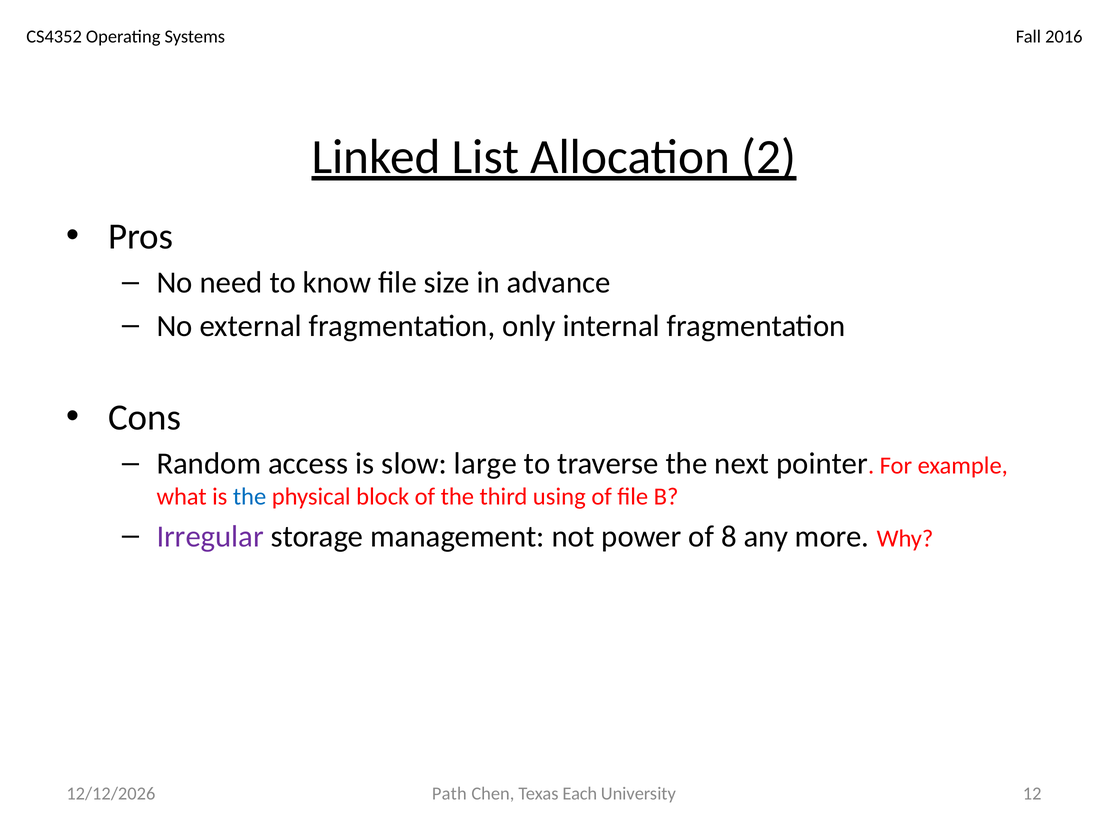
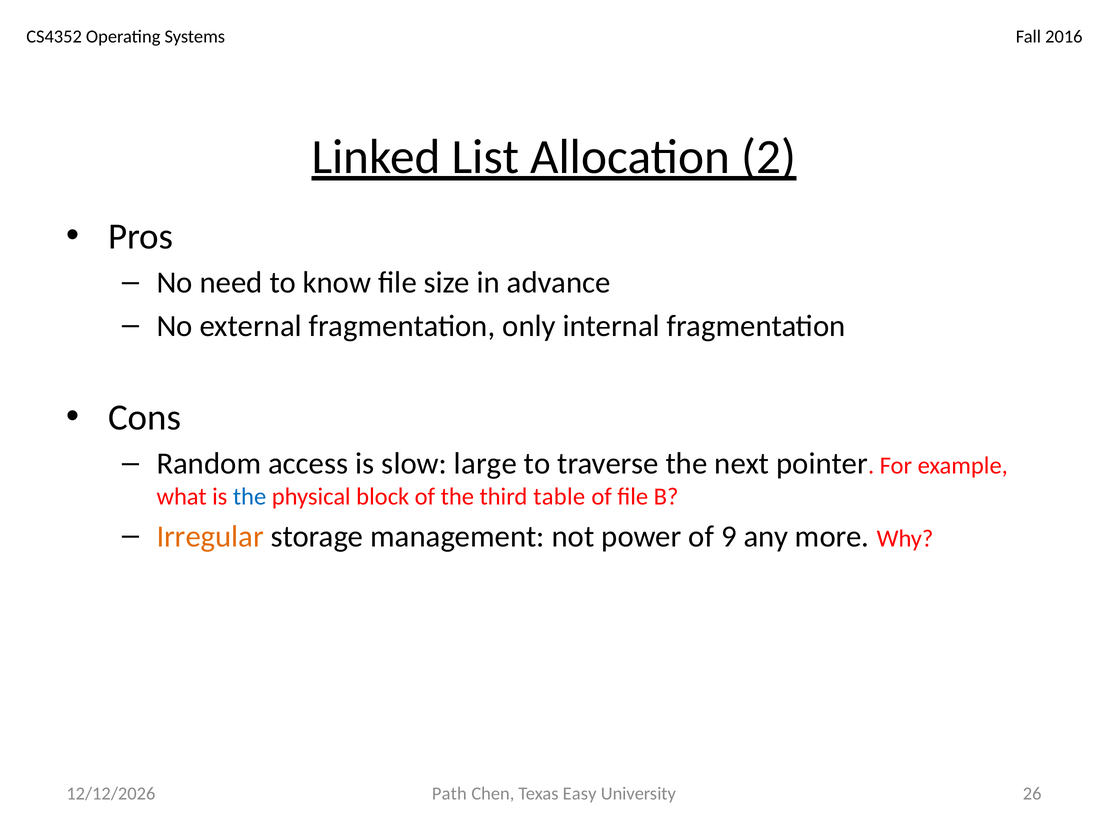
using: using -> table
Irregular colour: purple -> orange
8: 8 -> 9
Each: Each -> Easy
12: 12 -> 26
